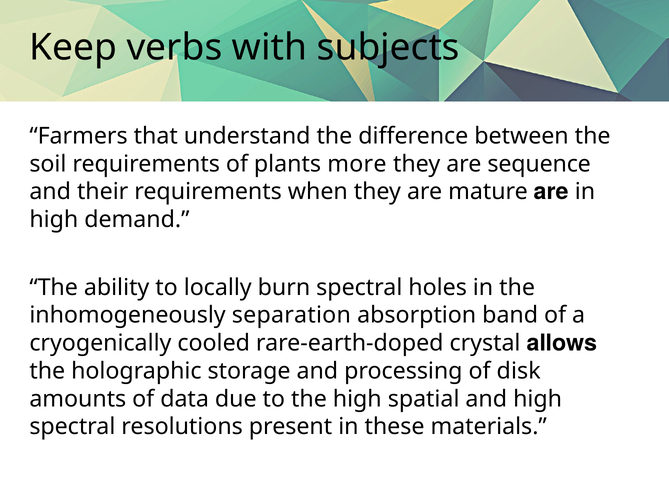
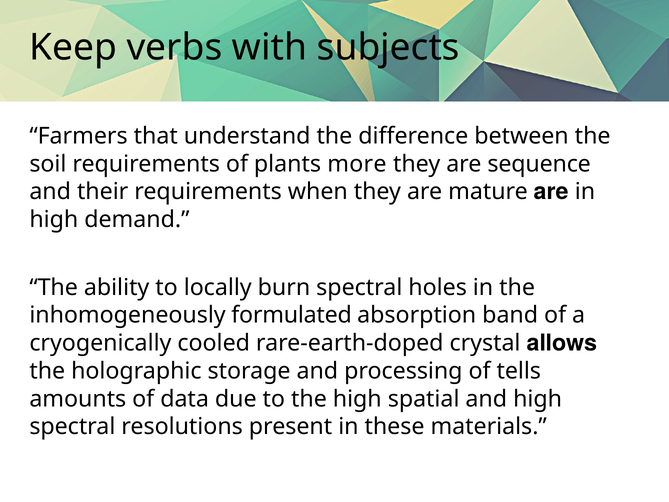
separation: separation -> formulated
disk: disk -> tells
